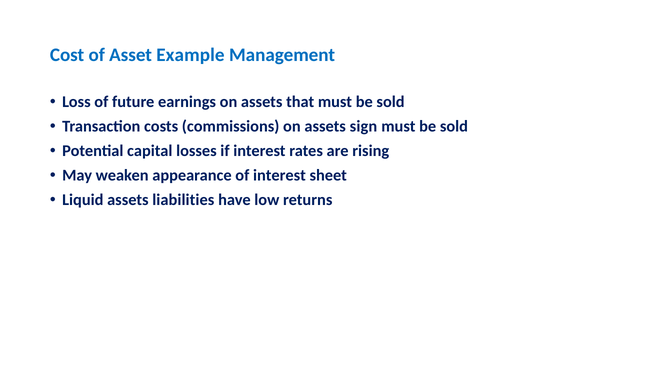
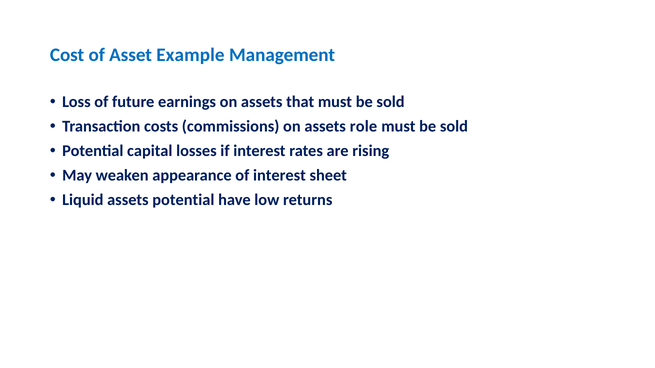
sign: sign -> role
assets liabilities: liabilities -> potential
